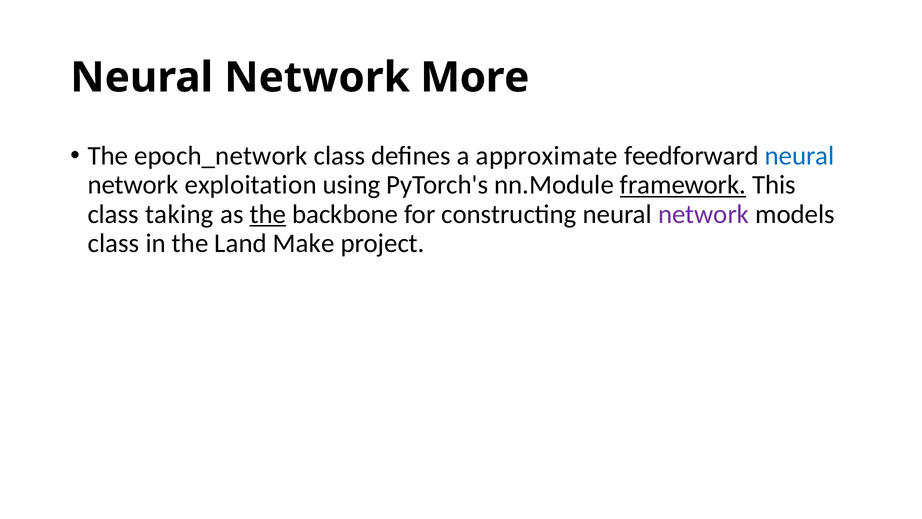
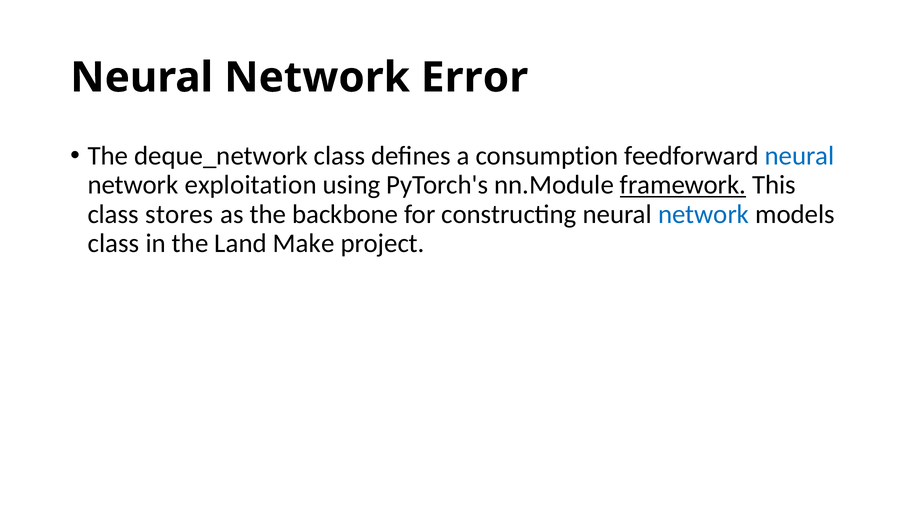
More: More -> Error
epoch_network: epoch_network -> deque_network
approximate: approximate -> consumption
taking: taking -> stores
the at (268, 214) underline: present -> none
network at (704, 214) colour: purple -> blue
